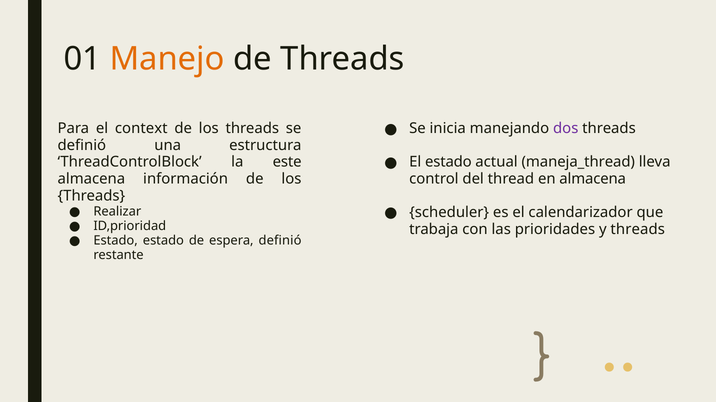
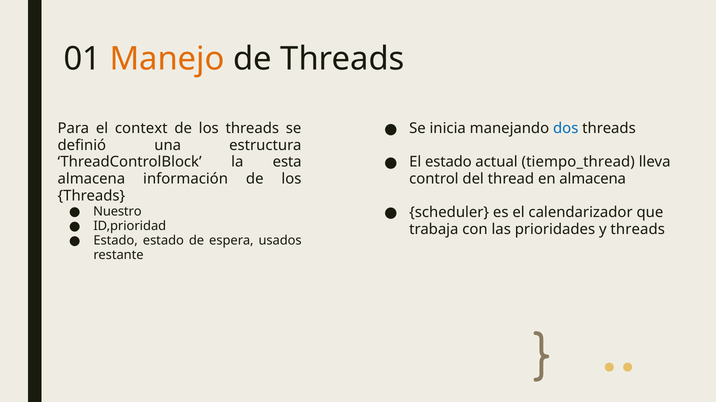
dos colour: purple -> blue
maneja_thread: maneja_thread -> tiempo_thread
este: este -> esta
Realizar: Realizar -> Nuestro
espera definió: definió -> usados
